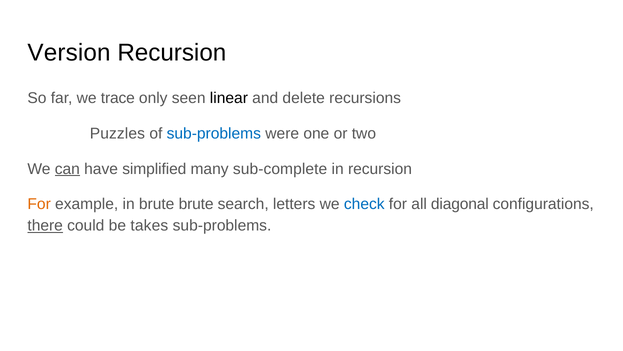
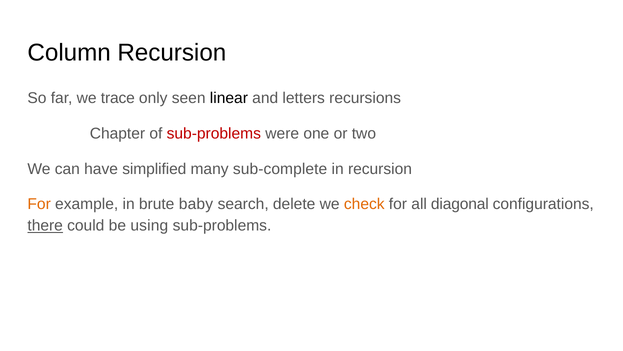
Version: Version -> Column
delete: delete -> letters
Puzzles: Puzzles -> Chapter
sub-problems at (214, 133) colour: blue -> red
can underline: present -> none
brute brute: brute -> baby
letters: letters -> delete
check colour: blue -> orange
takes: takes -> using
